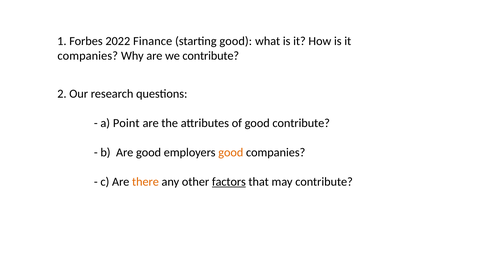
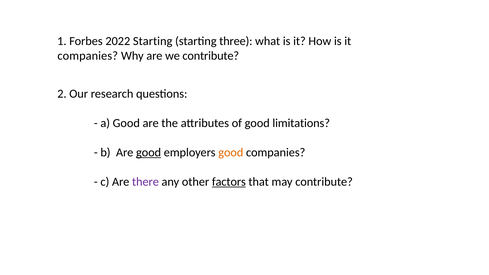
2022 Finance: Finance -> Starting
starting good: good -> three
a Point: Point -> Good
good contribute: contribute -> limitations
good at (149, 152) underline: none -> present
there colour: orange -> purple
